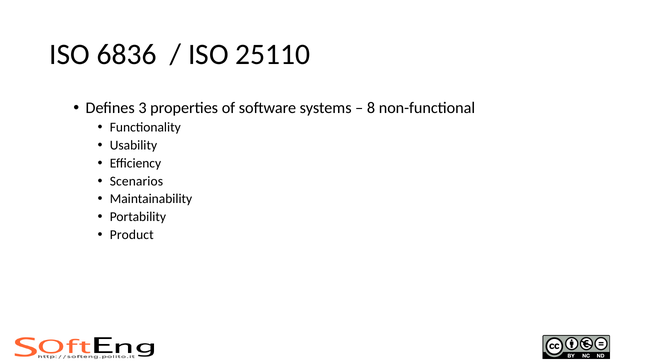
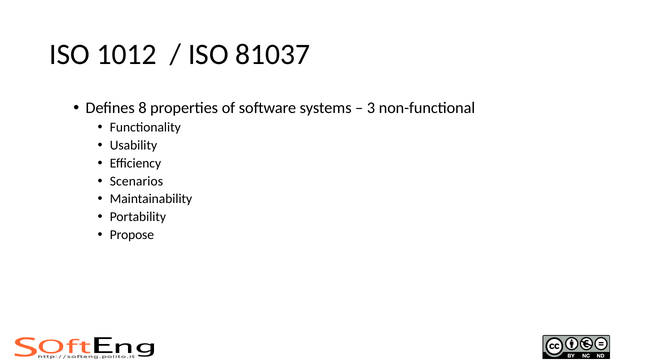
6836: 6836 -> 1012
25110: 25110 -> 81037
3: 3 -> 8
8: 8 -> 3
Product: Product -> Propose
